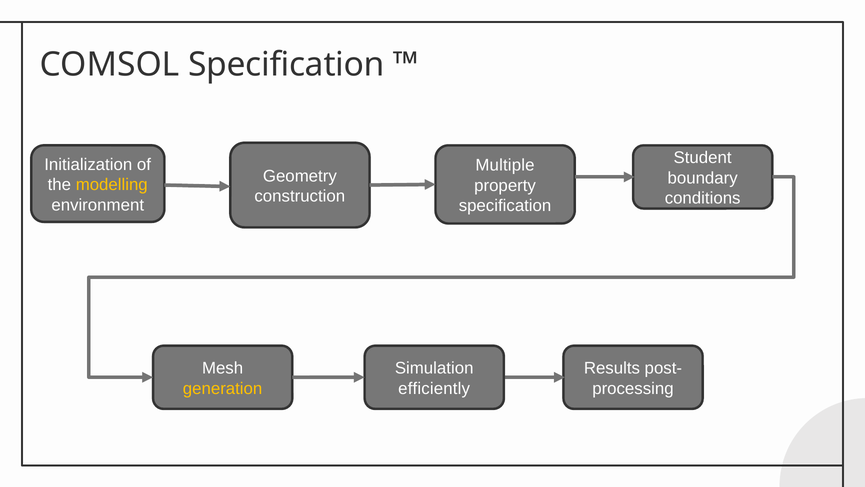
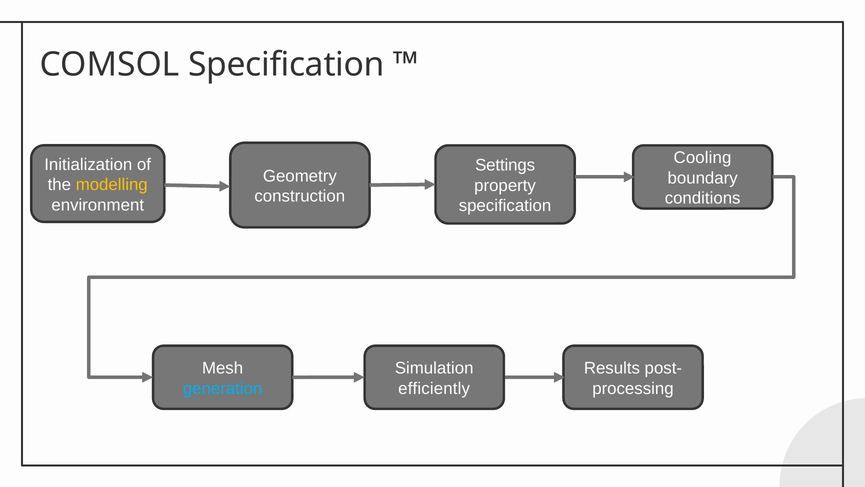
Student: Student -> Cooling
Multiple: Multiple -> Settings
generation colour: yellow -> light blue
